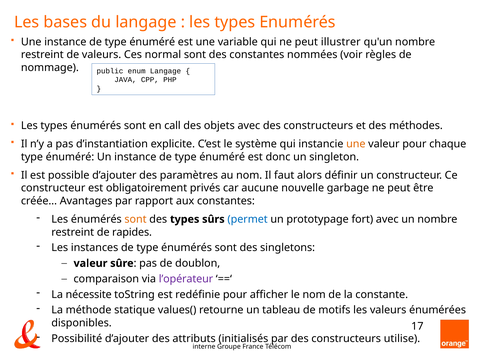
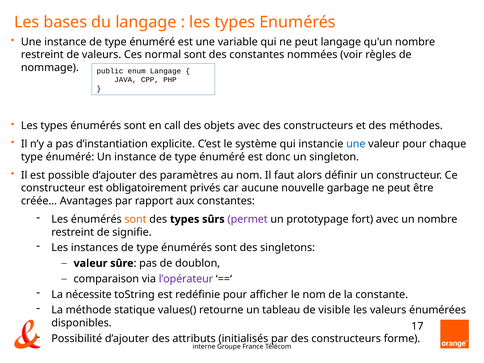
peut illustrer: illustrer -> langage
une at (356, 144) colour: orange -> blue
permet colour: blue -> purple
rapides: rapides -> signifie
motifs: motifs -> visible
utilise: utilise -> forme
